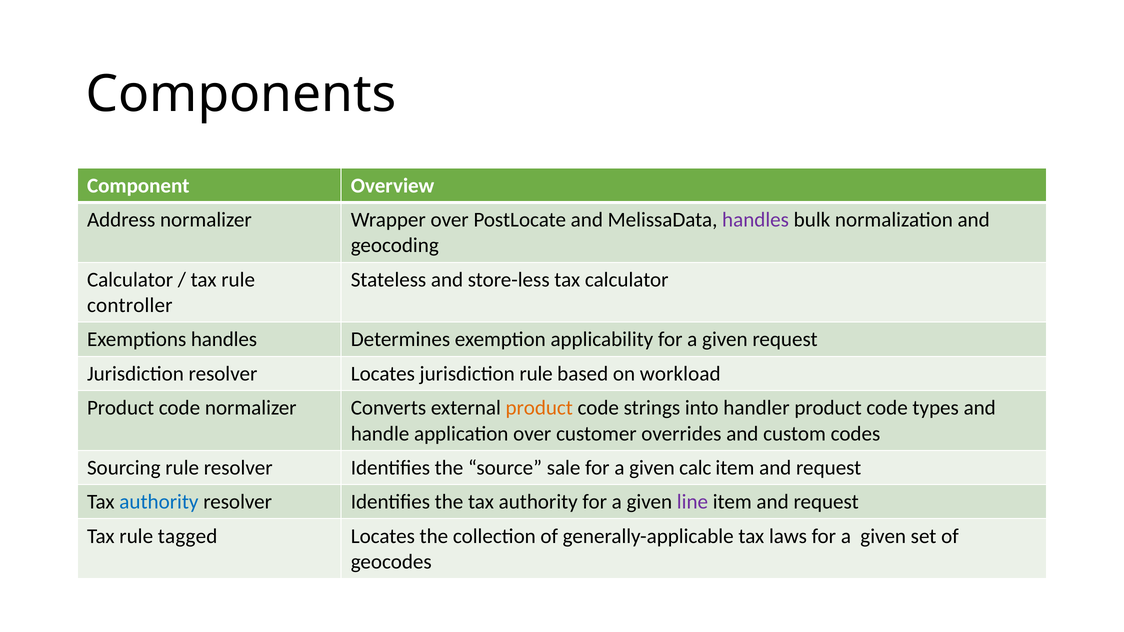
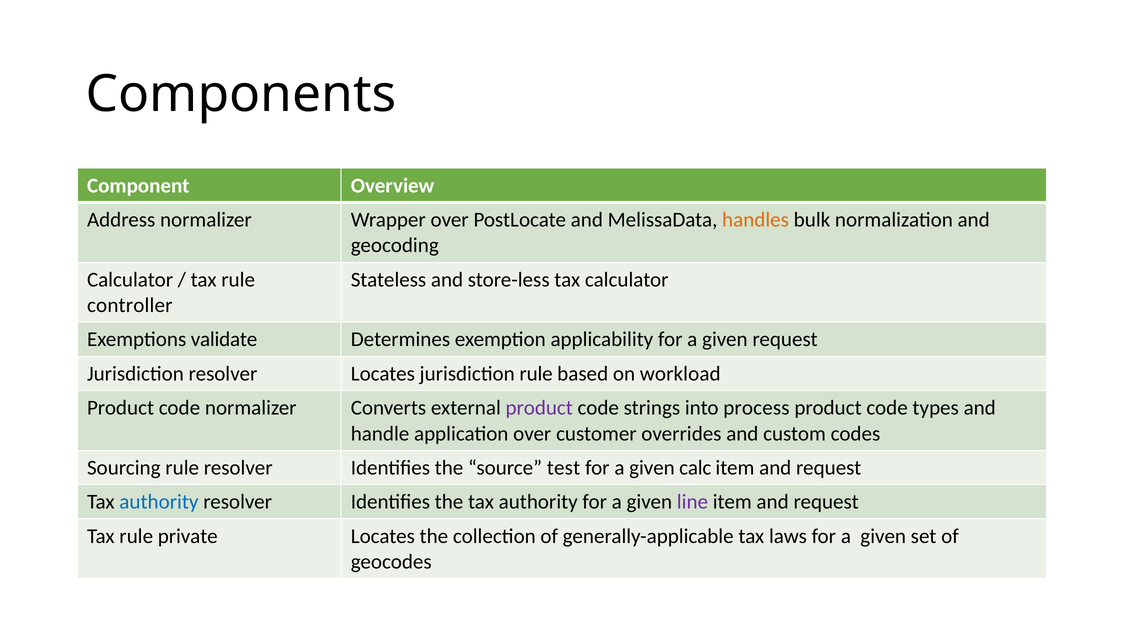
handles at (756, 220) colour: purple -> orange
Exemptions handles: handles -> validate
product at (539, 408) colour: orange -> purple
handler: handler -> process
sale: sale -> test
tagged: tagged -> private
